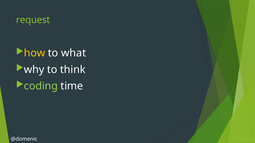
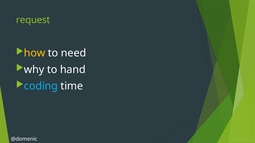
what: what -> need
think: think -> hand
coding colour: light green -> light blue
